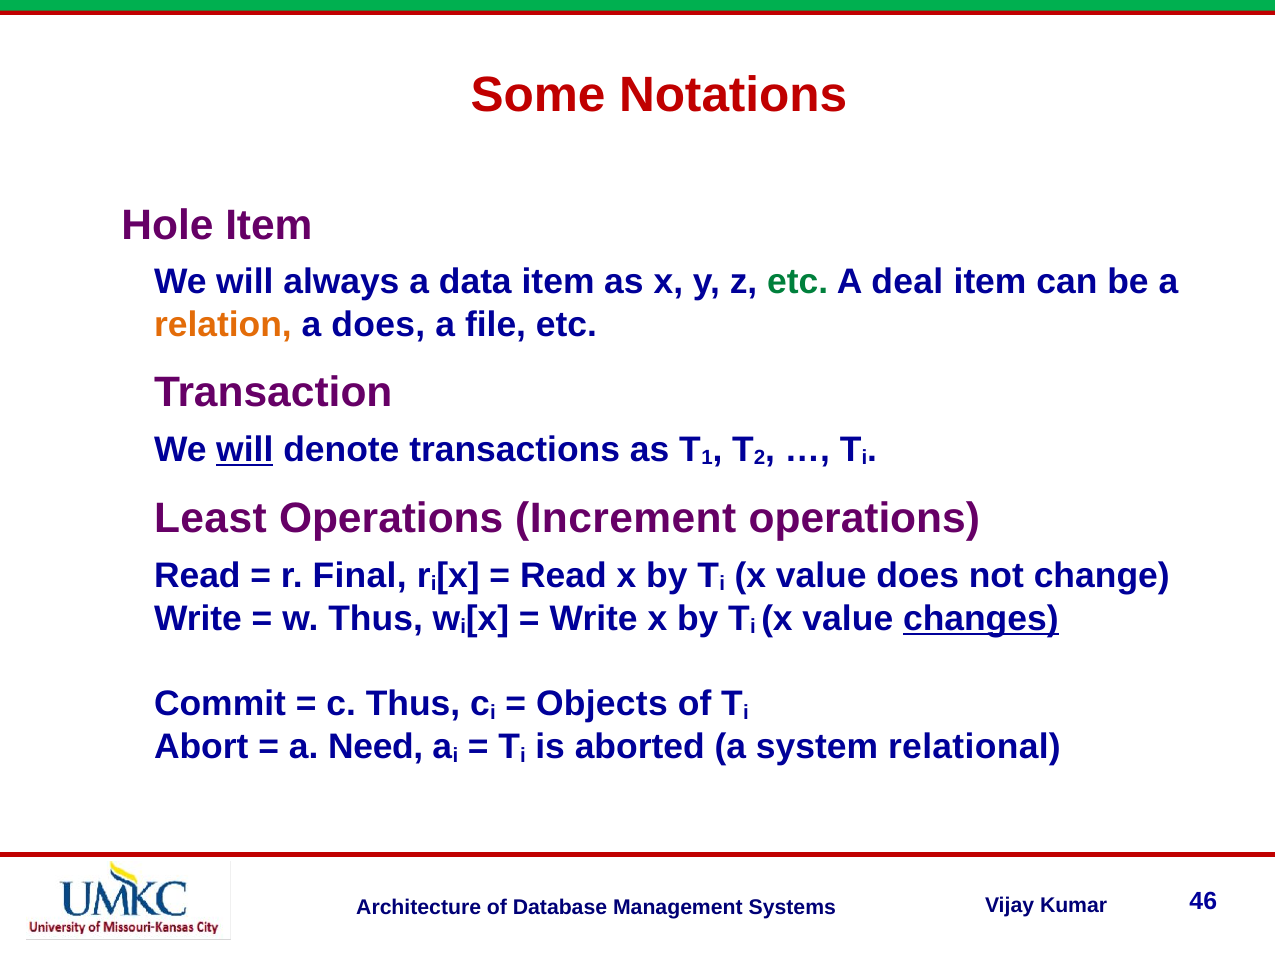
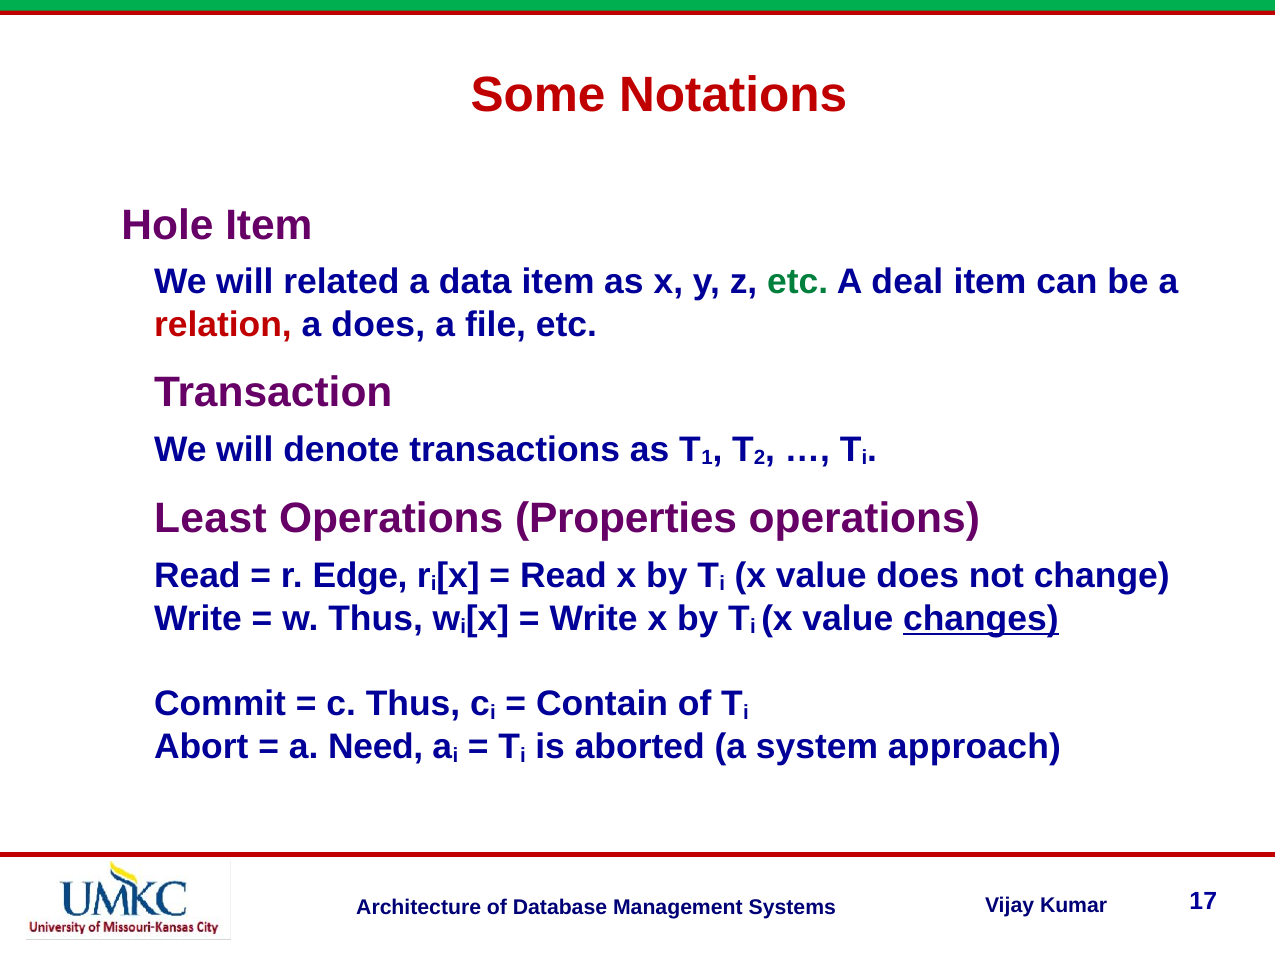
always: always -> related
relation colour: orange -> red
will at (245, 450) underline: present -> none
Increment: Increment -> Properties
Final: Final -> Edge
Objects: Objects -> Contain
relational: relational -> approach
46: 46 -> 17
